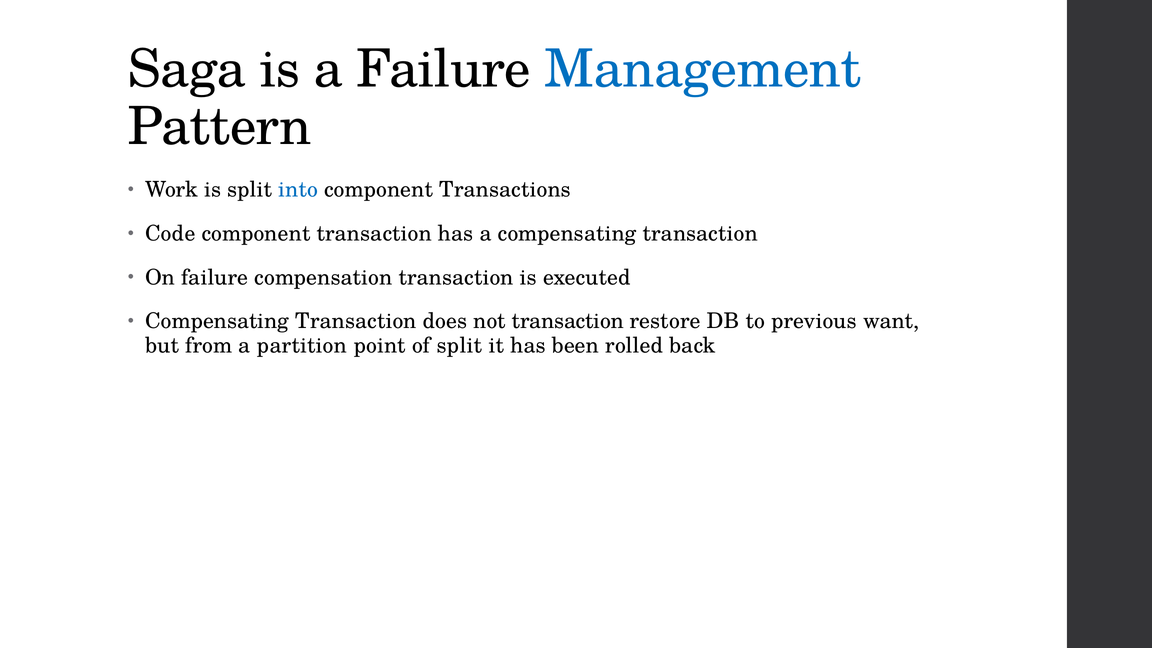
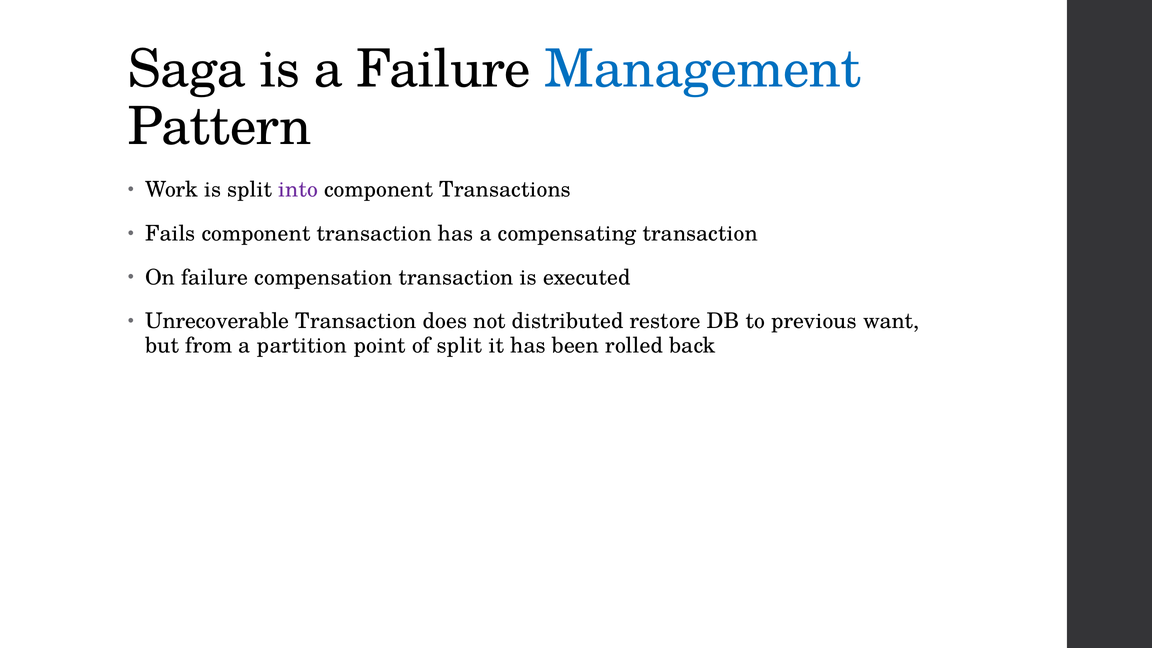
into colour: blue -> purple
Code: Code -> Fails
Compensating at (217, 321): Compensating -> Unrecoverable
not transaction: transaction -> distributed
